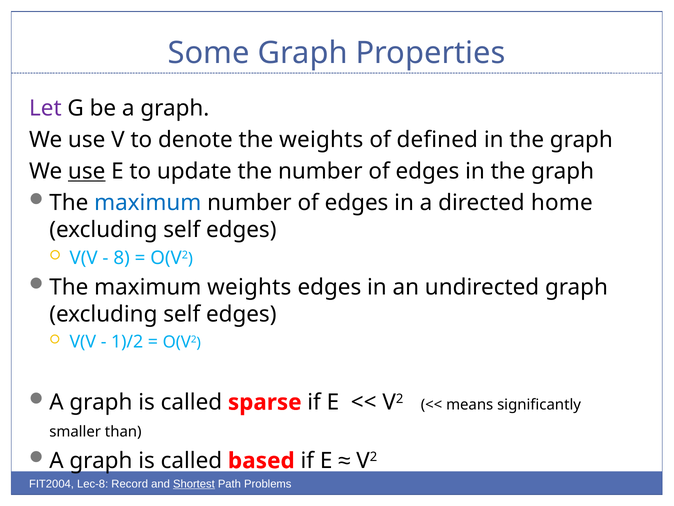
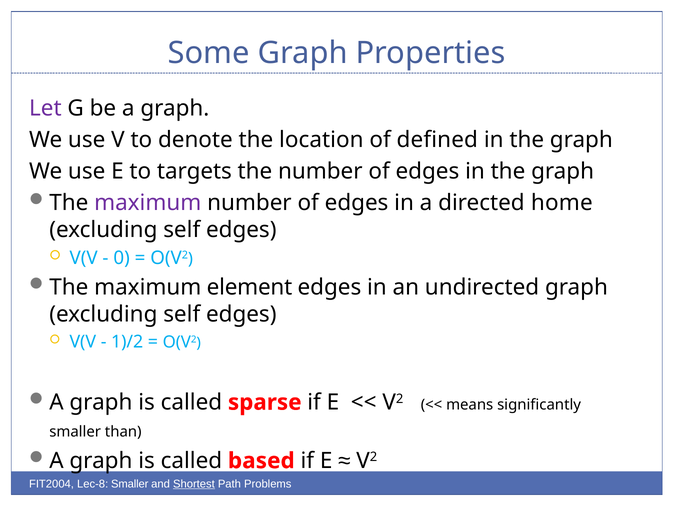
the weights: weights -> location
use at (87, 171) underline: present -> none
update: update -> targets
maximum at (148, 203) colour: blue -> purple
8: 8 -> 0
maximum weights: weights -> element
Lec-8 Record: Record -> Smaller
